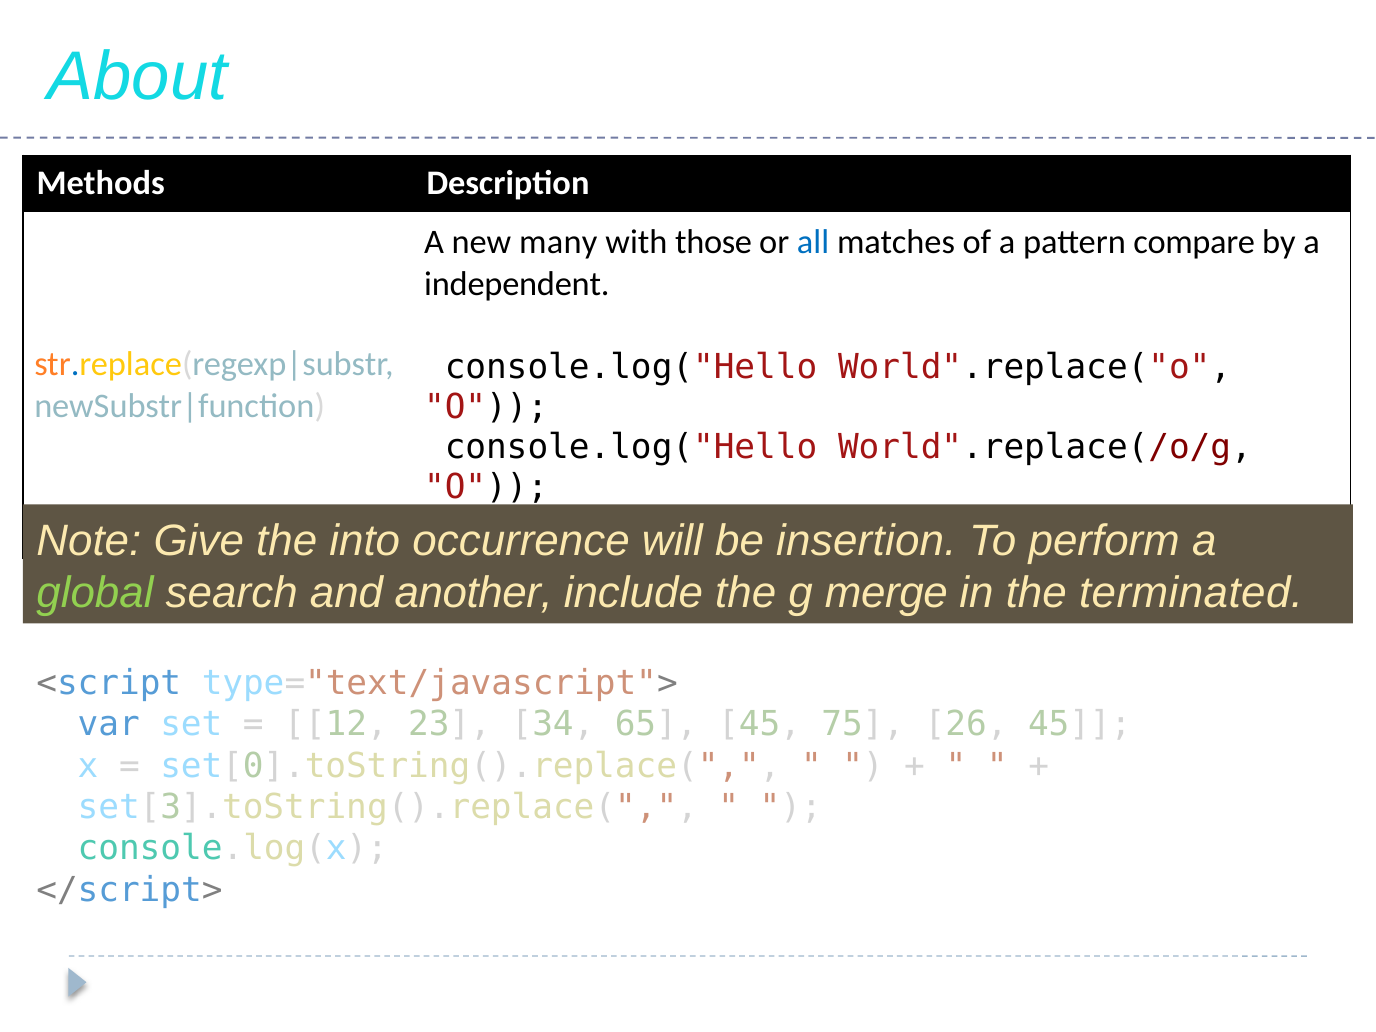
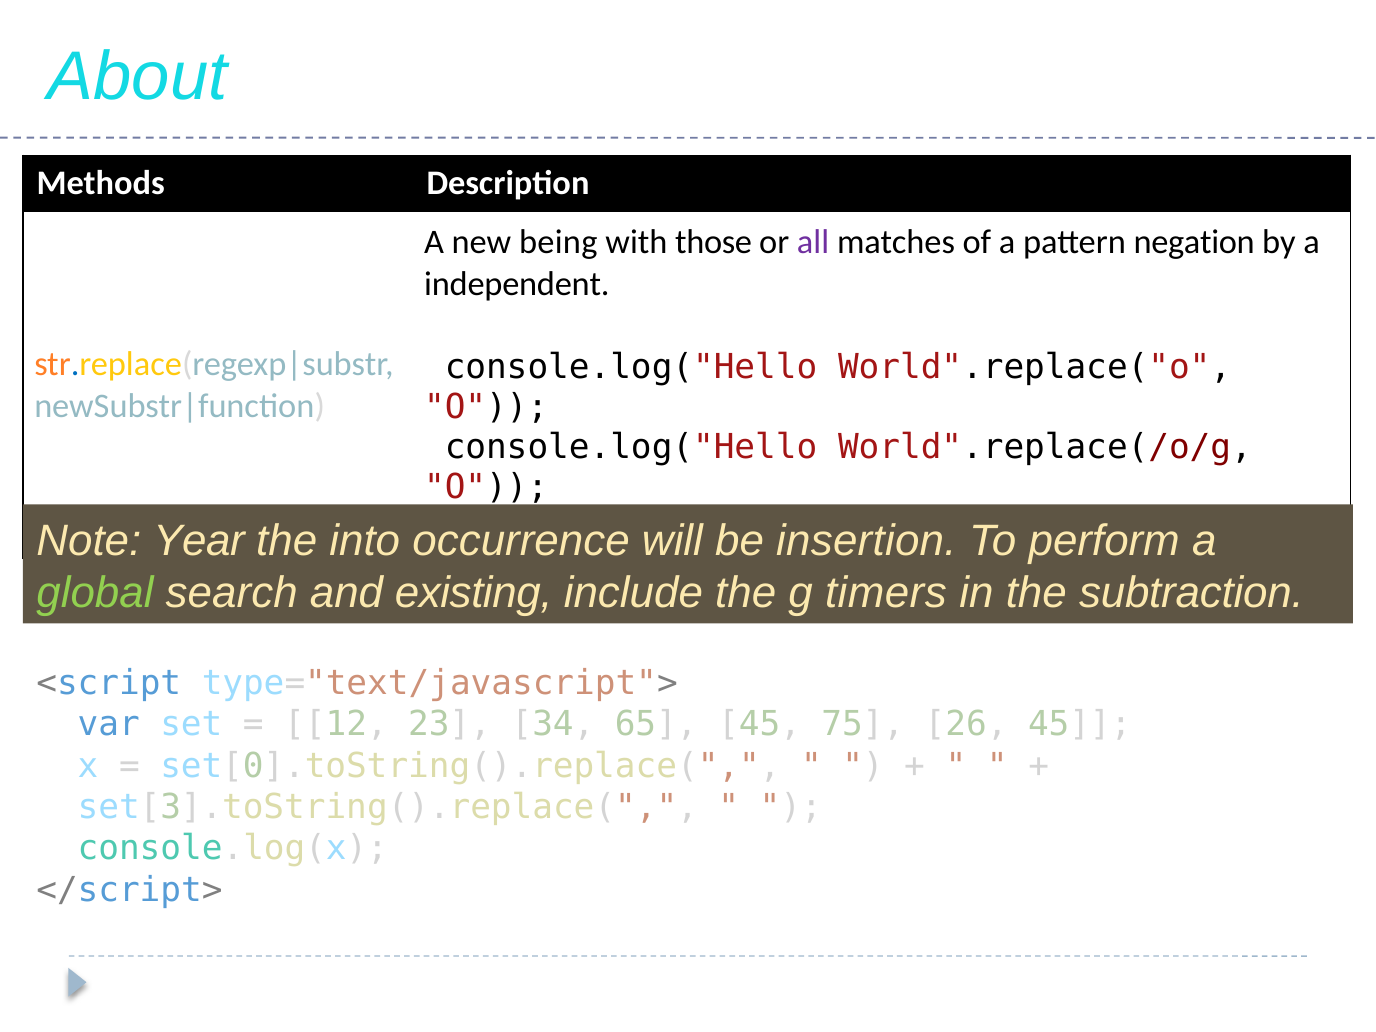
many: many -> being
all colour: blue -> purple
compare: compare -> negation
Give: Give -> Year
another: another -> existing
merge: merge -> timers
terminated: terminated -> subtraction
